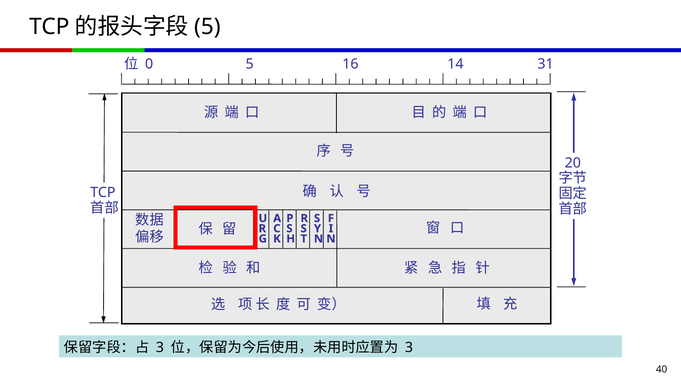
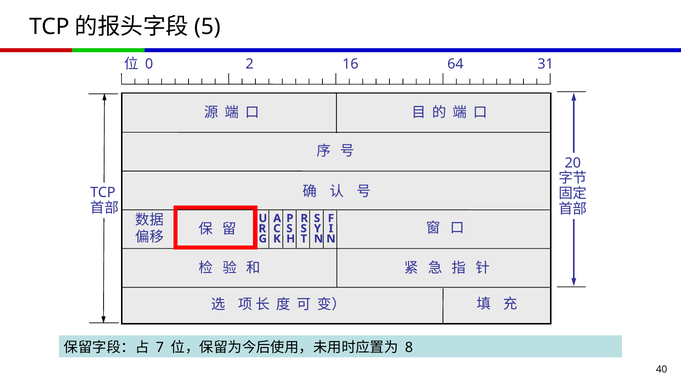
0 5: 5 -> 2
14: 14 -> 64
3 at (160, 347): 3 -> 7
3 at (409, 347): 3 -> 8
